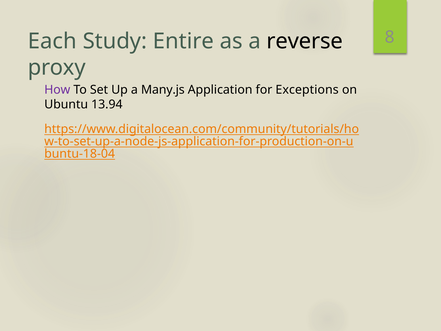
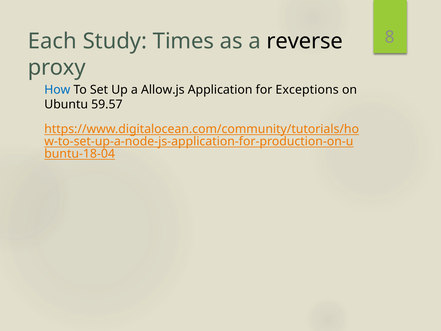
Entire: Entire -> Times
How colour: purple -> blue
Many.js: Many.js -> Allow.js
13.94: 13.94 -> 59.57
